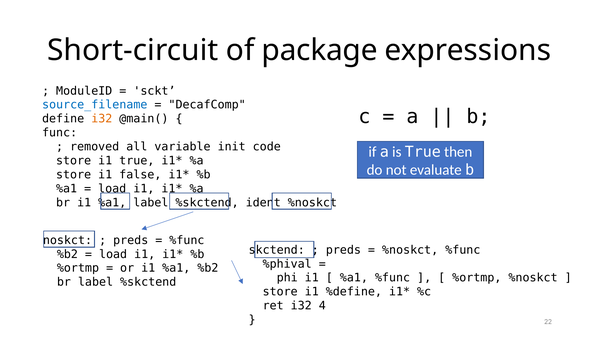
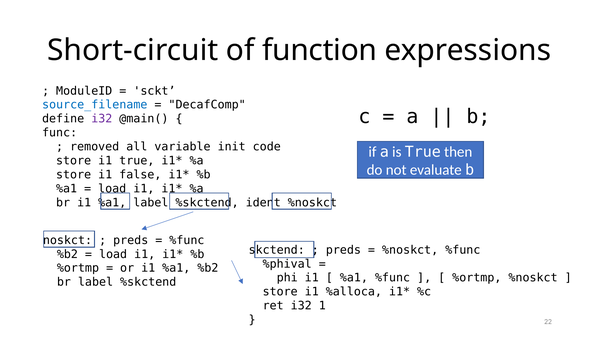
package: package -> function
i32 at (102, 119) colour: orange -> purple
%define: %define -> %alloca
4: 4 -> 1
